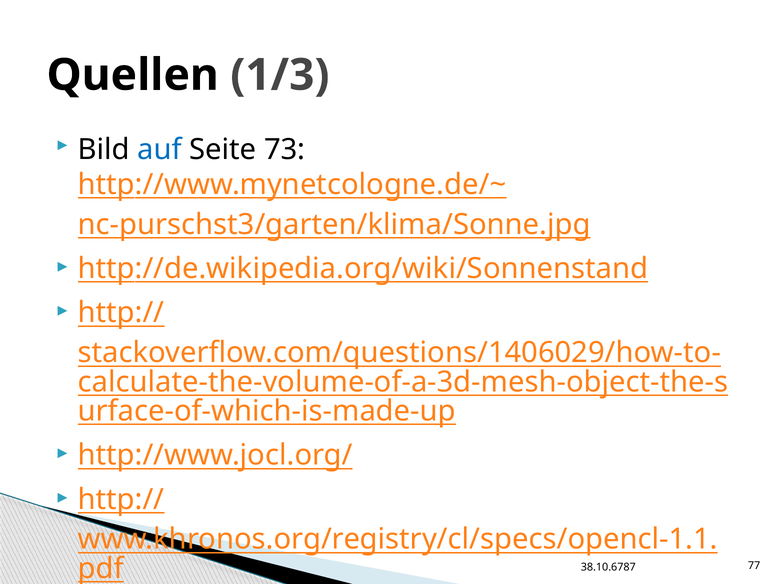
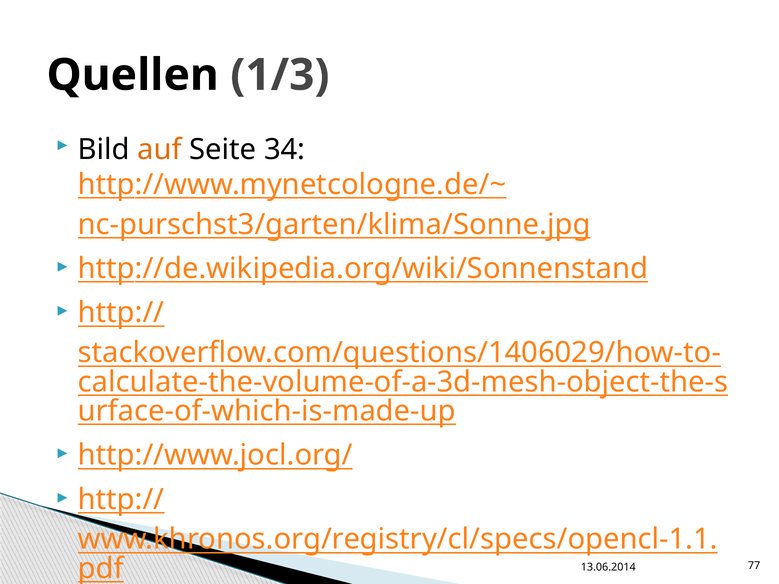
auf colour: blue -> orange
73: 73 -> 34
38.10.6787: 38.10.6787 -> 13.06.2014
